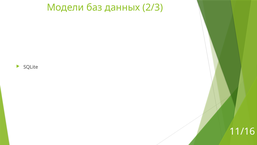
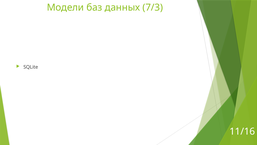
2/3: 2/3 -> 7/3
